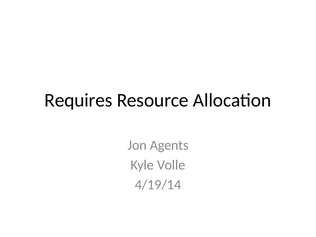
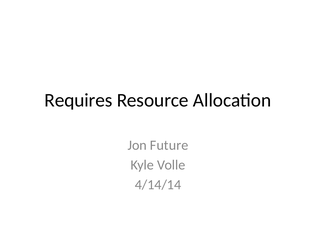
Agents: Agents -> Future
4/19/14: 4/19/14 -> 4/14/14
